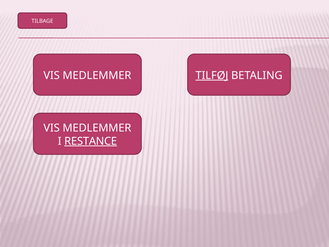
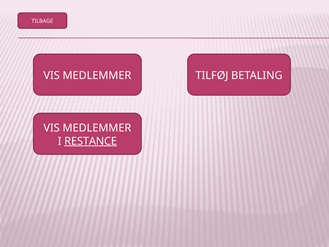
TILFØJ underline: present -> none
